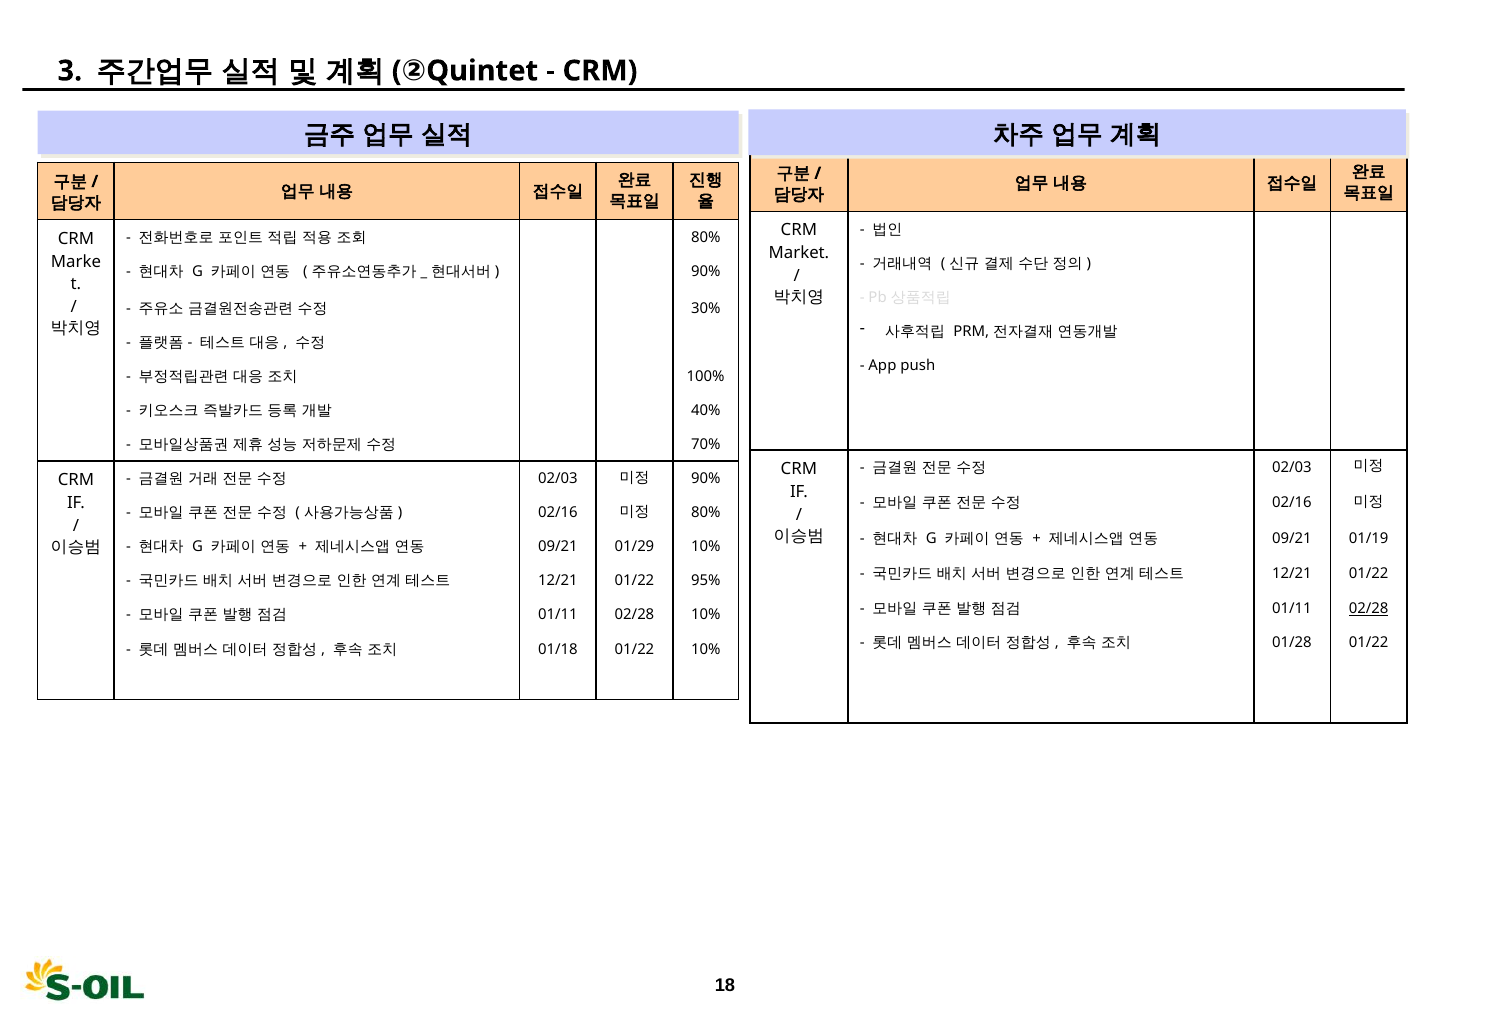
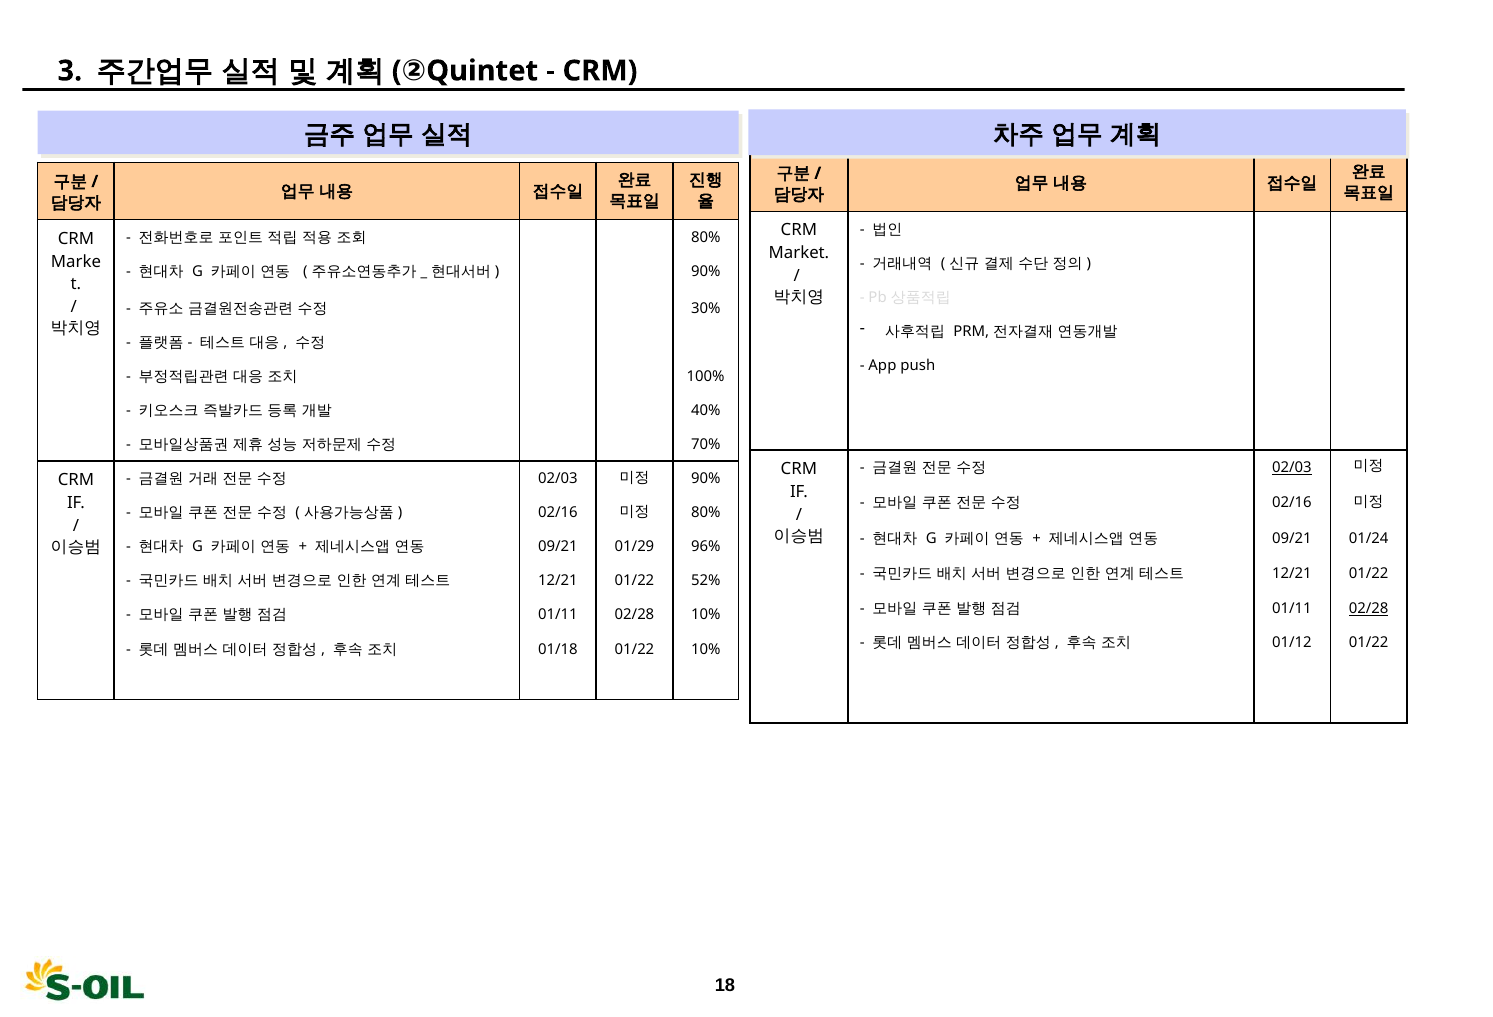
02/03 at (1292, 468) underline: none -> present
01/19: 01/19 -> 01/24
01/29 10%: 10% -> 96%
95%: 95% -> 52%
01/28: 01/28 -> 01/12
